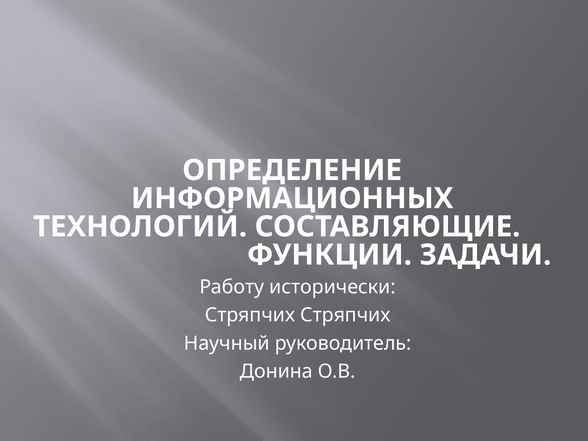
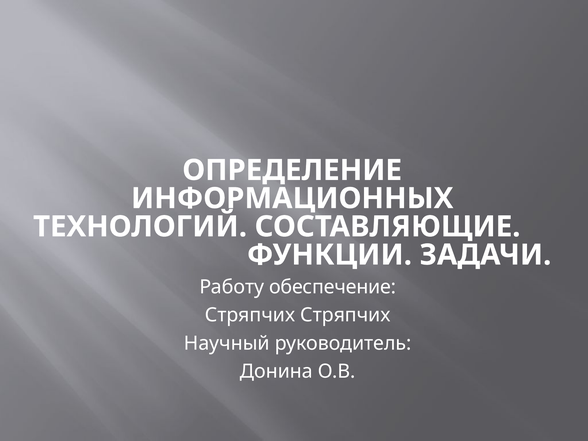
исторически: исторически -> обеспечение
